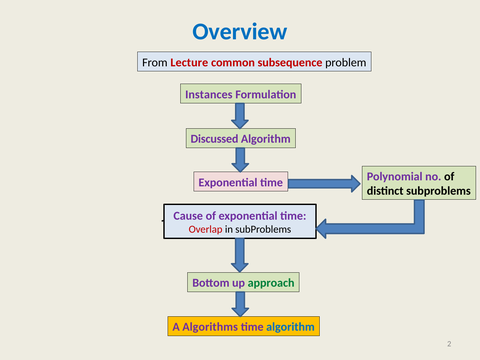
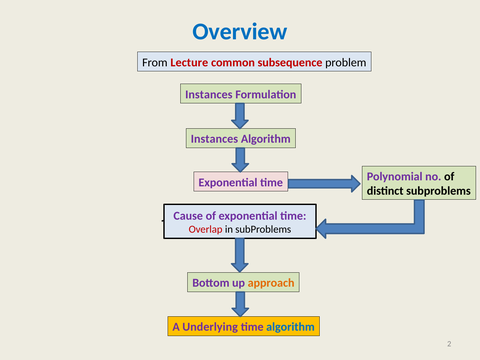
Discussed at (215, 139): Discussed -> Instances
approach colour: green -> orange
Algorithms: Algorithms -> Underlying
